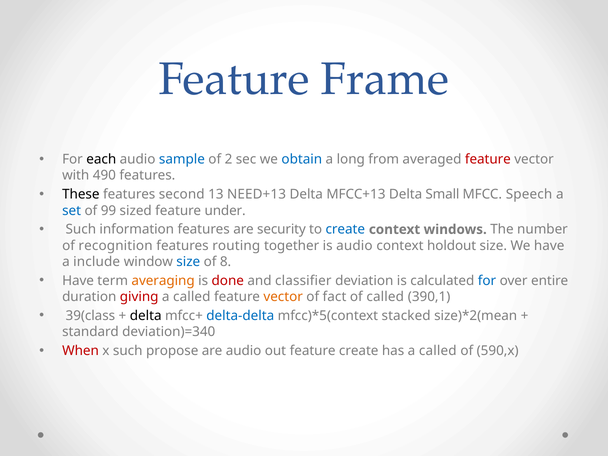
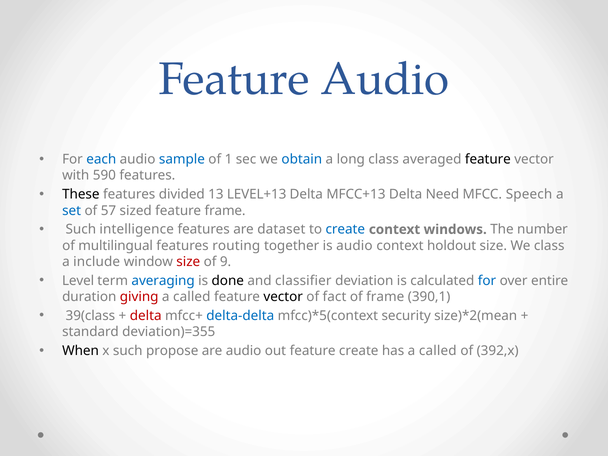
Feature Frame: Frame -> Audio
each colour: black -> blue
2: 2 -> 1
long from: from -> class
feature at (488, 159) colour: red -> black
490: 490 -> 590
second: second -> divided
NEED+13: NEED+13 -> LEVEL+13
Small: Small -> Need
99: 99 -> 57
feature under: under -> frame
information: information -> intelligence
security: security -> dataset
recognition: recognition -> multilingual
We have: have -> class
size at (188, 262) colour: blue -> red
8: 8 -> 9
Have at (78, 281): Have -> Level
averaging colour: orange -> blue
done colour: red -> black
vector at (283, 297) colour: orange -> black
of called: called -> frame
delta at (146, 316) colour: black -> red
stacked: stacked -> security
deviation)=340: deviation)=340 -> deviation)=355
When colour: red -> black
590,x: 590,x -> 392,x
